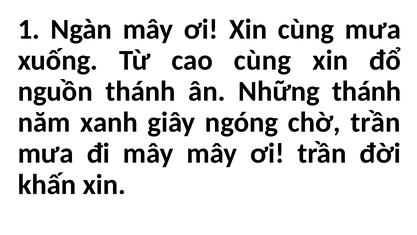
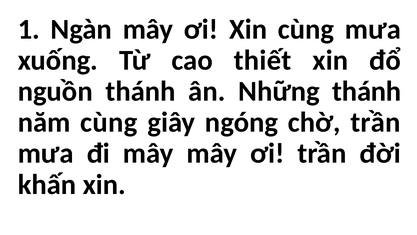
cao cùng: cùng -> thiết
năm xanh: xanh -> cùng
